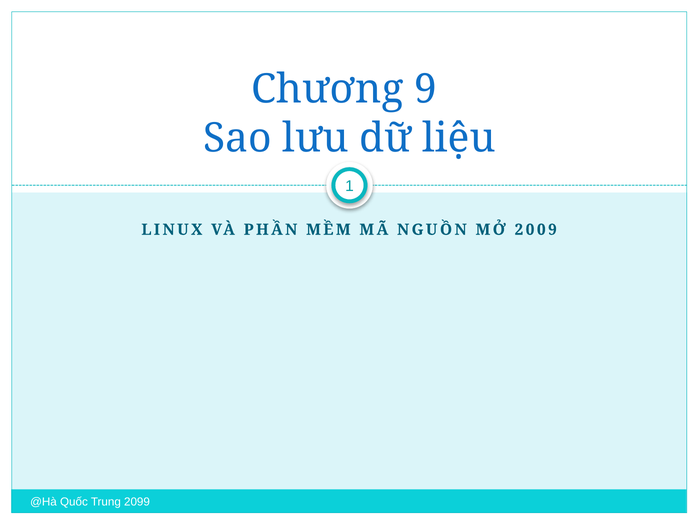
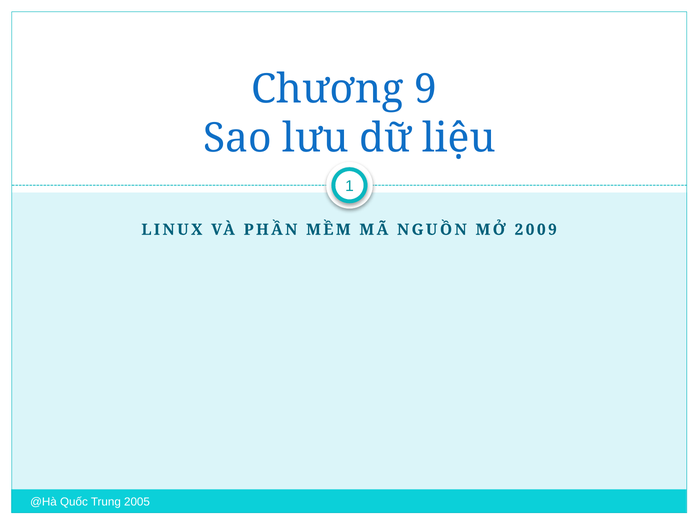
2099: 2099 -> 2005
